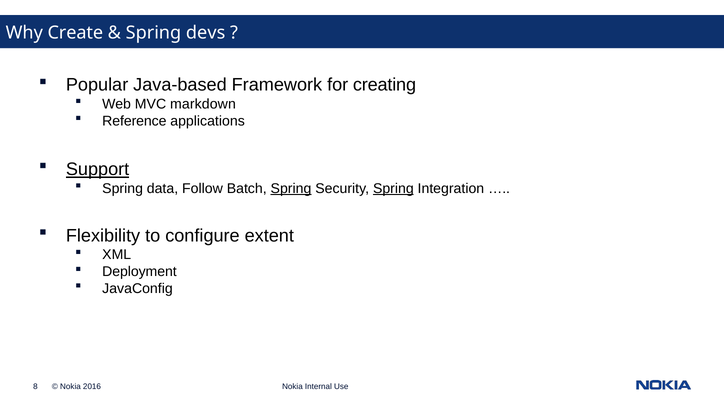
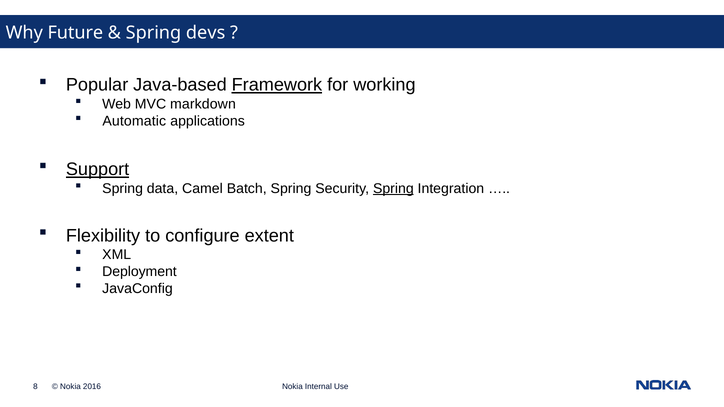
Create: Create -> Future
Framework underline: none -> present
creating: creating -> working
Reference: Reference -> Automatic
Follow: Follow -> Camel
Spring at (291, 189) underline: present -> none
